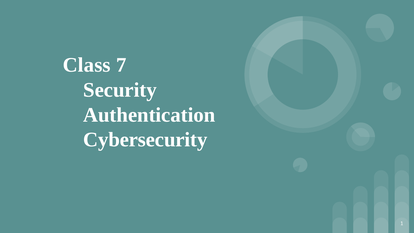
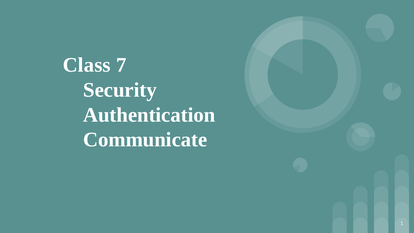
Cybersecurity: Cybersecurity -> Communicate
